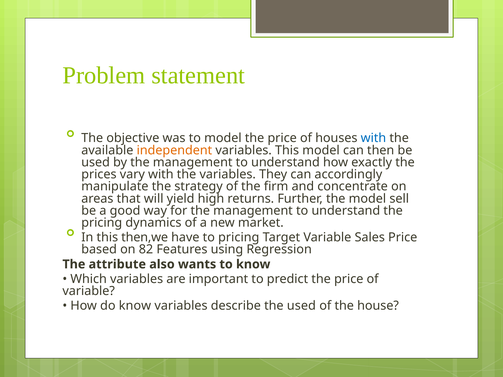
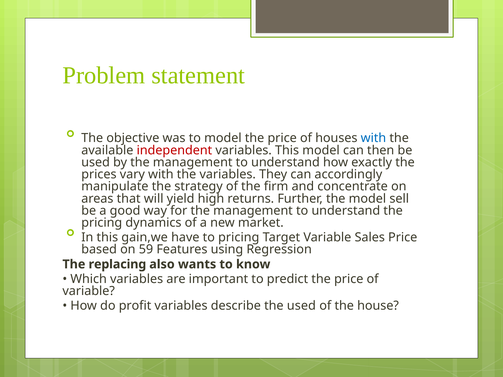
independent colour: orange -> red
then,we: then,we -> gain,we
82: 82 -> 59
attribute: attribute -> replacing
do know: know -> profit
